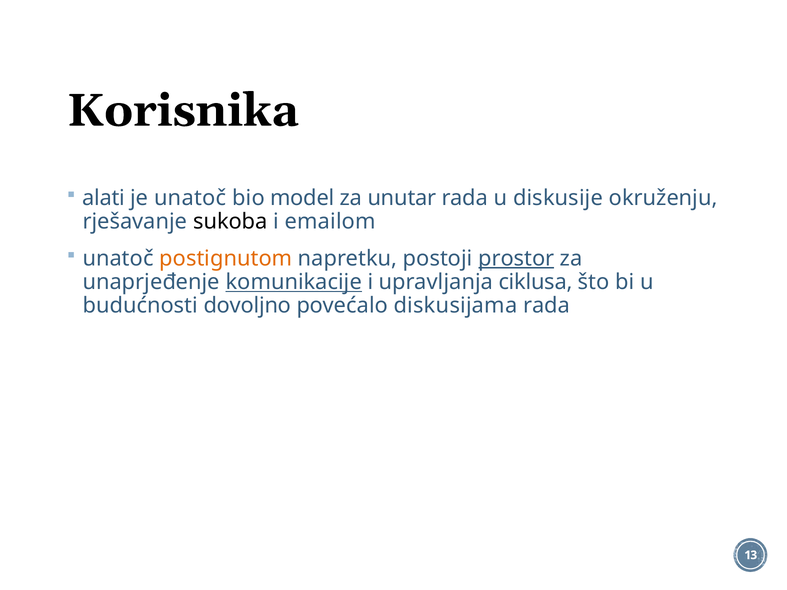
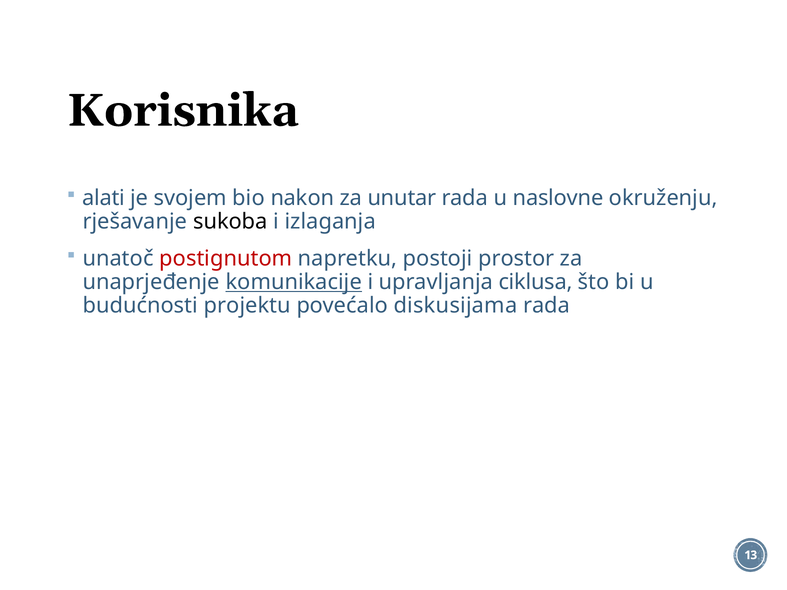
je unatoč: unatoč -> svojem
model: model -> nakon
diskusije: diskusije -> naslovne
emailom: emailom -> izlaganja
postignutom colour: orange -> red
prostor underline: present -> none
dovoljno: dovoljno -> projektu
